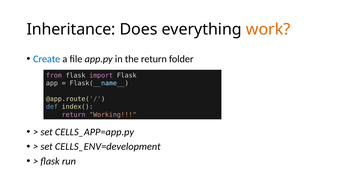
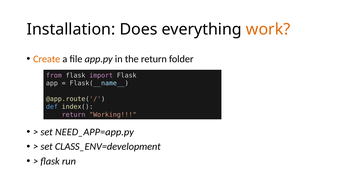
Inheritance: Inheritance -> Installation
Create colour: blue -> orange
CELLS_APP=app.py: CELLS_APP=app.py -> NEED_APP=app.py
CELLS_ENV=development: CELLS_ENV=development -> CLASS_ENV=development
